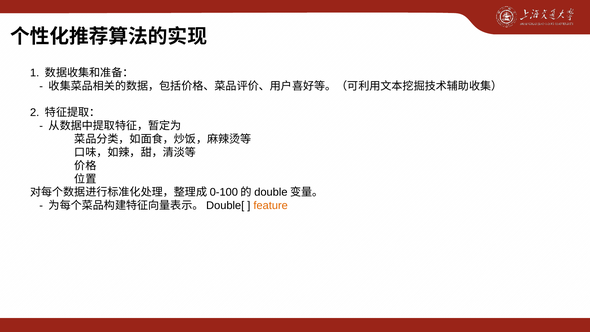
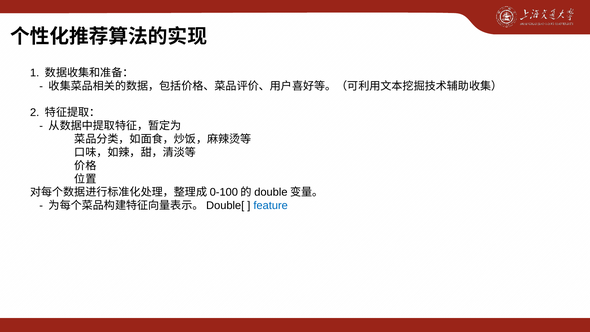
feature colour: orange -> blue
